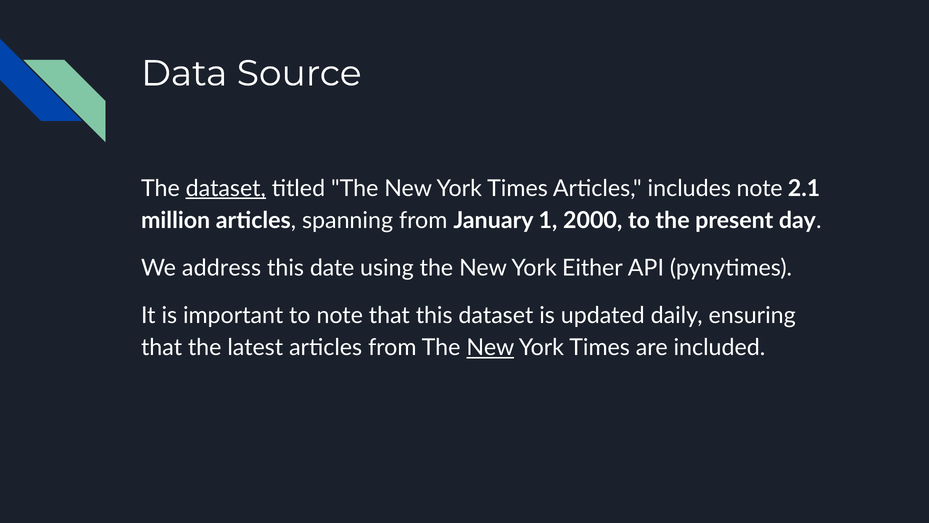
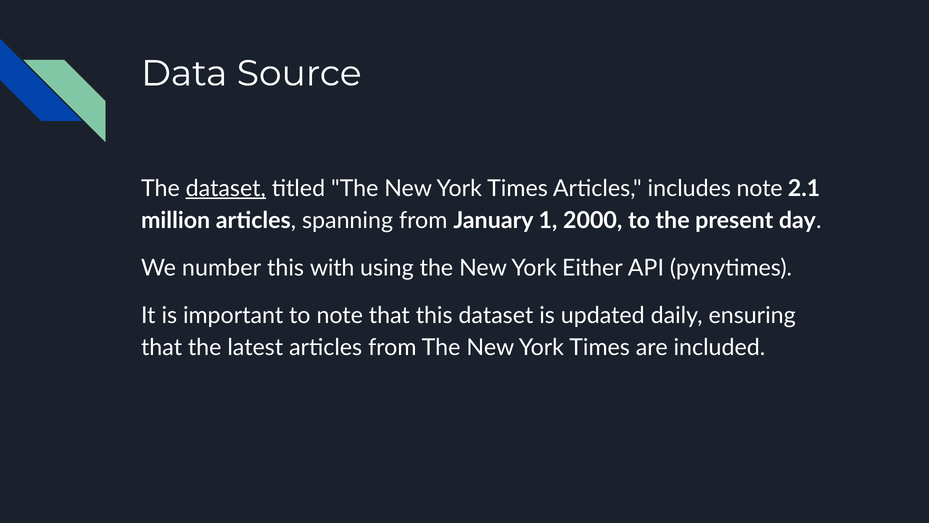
address: address -> number
date: date -> with
New at (490, 347) underline: present -> none
